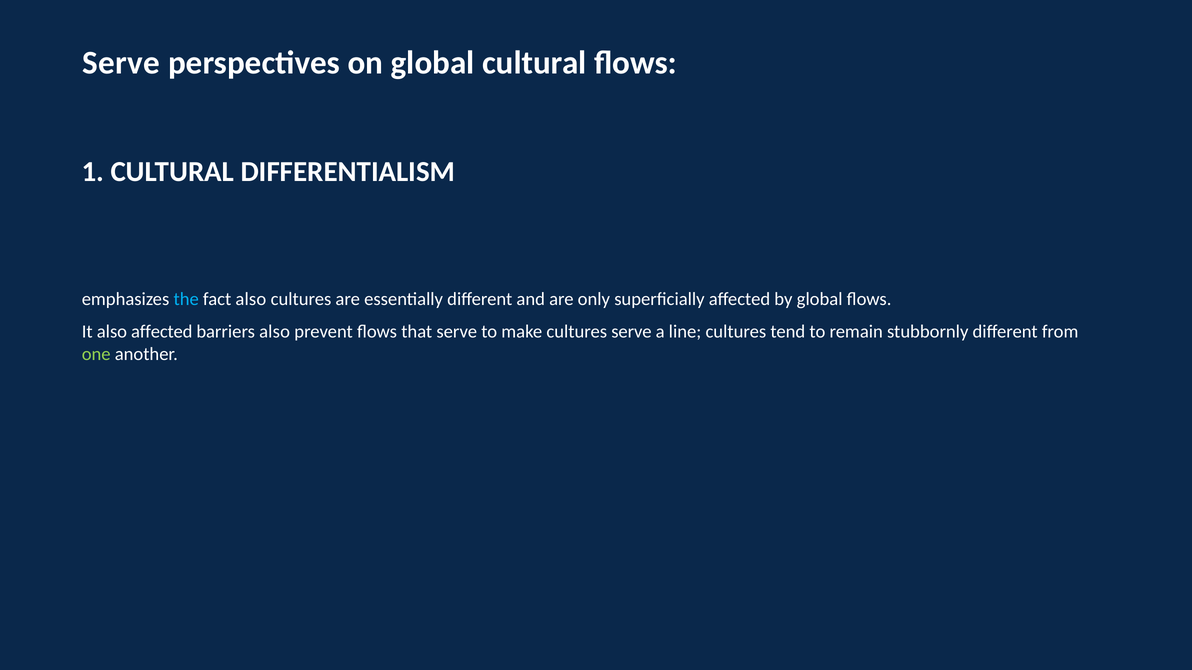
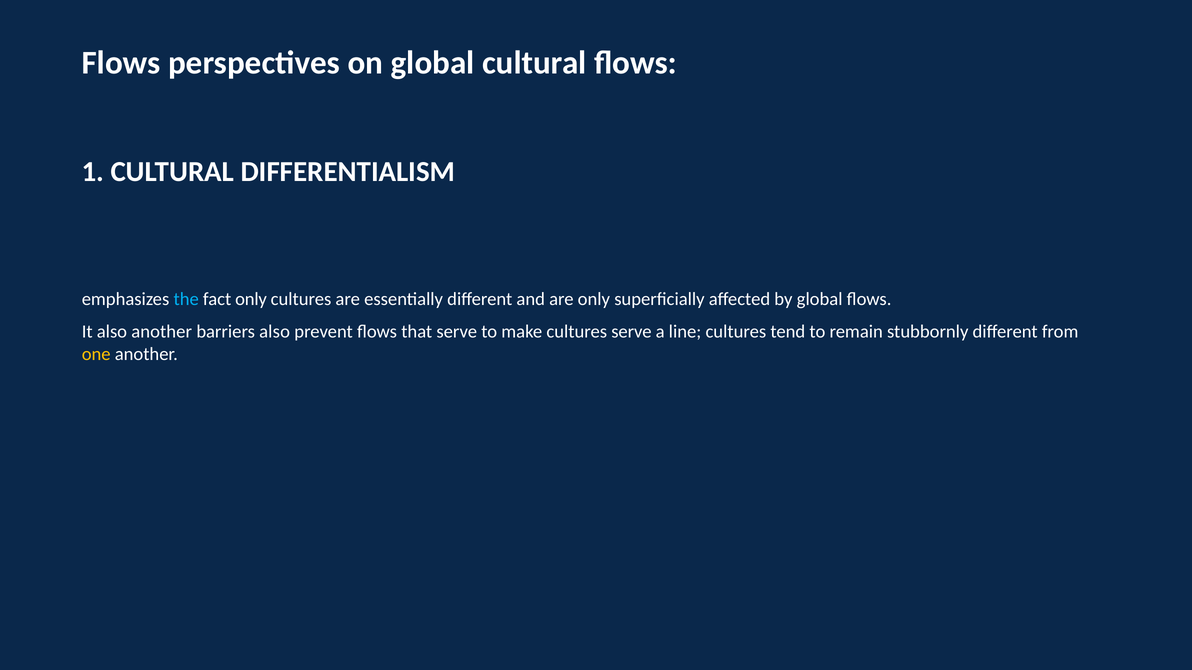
Serve at (121, 63): Serve -> Flows
fact also: also -> only
also affected: affected -> another
one colour: light green -> yellow
